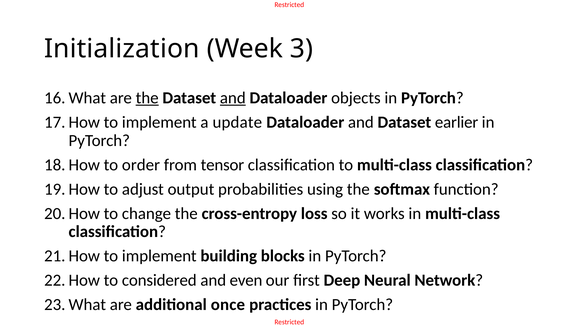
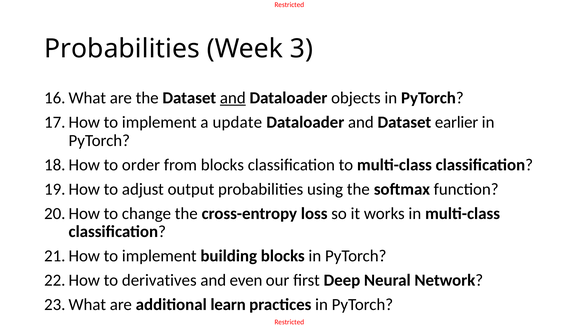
Initialization at (122, 49): Initialization -> Probabilities
the at (147, 98) underline: present -> none
from tensor: tensor -> blocks
considered: considered -> derivatives
once: once -> learn
